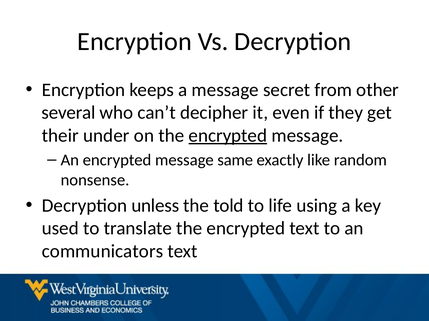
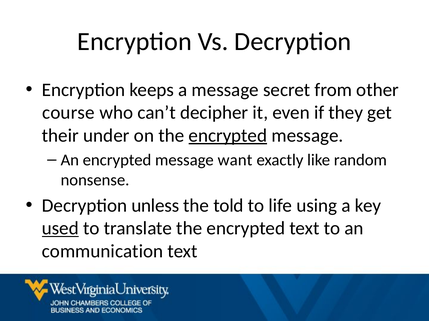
several: several -> course
same: same -> want
used underline: none -> present
communicators: communicators -> communication
